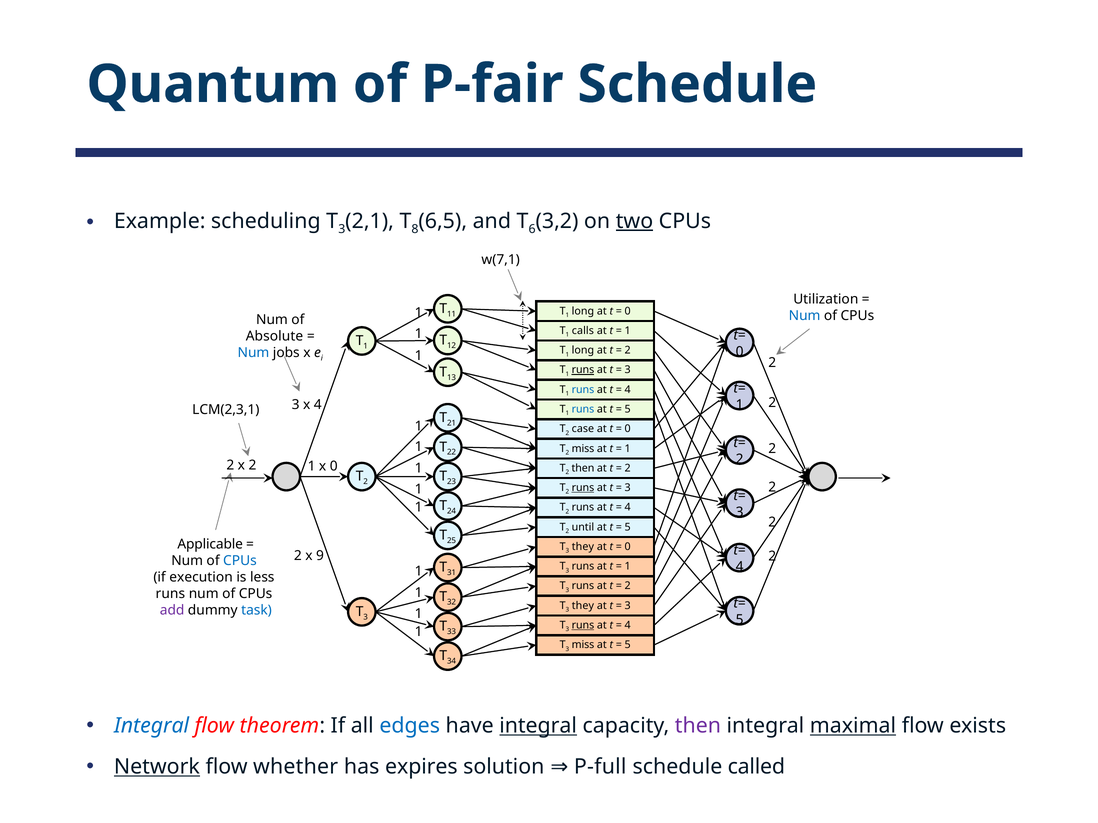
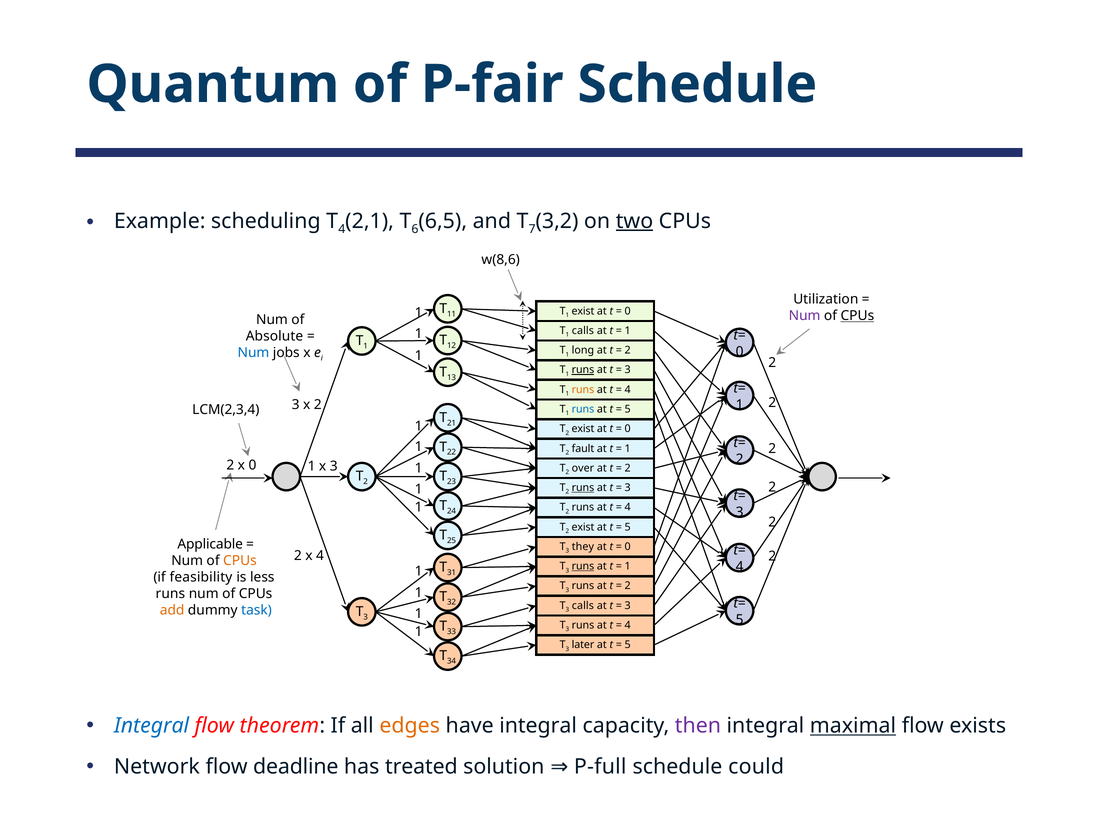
scheduling T 3: 3 -> 4
8: 8 -> 6
6: 6 -> 7
w(7,1: w(7,1 -> w(8,6
long at (583, 311): long -> exist
Num at (805, 316) colour: blue -> purple
CPUs at (857, 316) underline: none -> present
runs at (583, 390) colour: blue -> orange
x 4: 4 -> 2
LCM(2,3,1: LCM(2,3,1 -> LCM(2,3,4
case at (583, 429): case -> exist
2 miss: miss -> fault
x 2: 2 -> 0
x 0: 0 -> 3
2 then: then -> over
until at (583, 527): until -> exist
x 9: 9 -> 4
CPUs at (240, 561) colour: blue -> orange
runs at (583, 567) underline: none -> present
execution: execution -> feasibility
they at (583, 606): they -> calls
add colour: purple -> orange
runs at (583, 626) underline: present -> none
3 miss: miss -> later
edges colour: blue -> orange
integral at (538, 726) underline: present -> none
Network underline: present -> none
whether: whether -> deadline
expires: expires -> treated
called: called -> could
